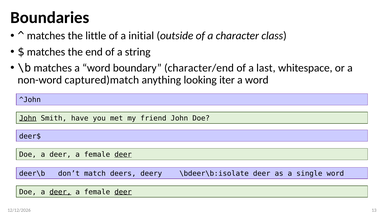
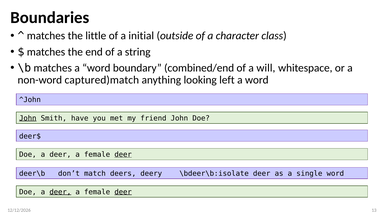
character/end: character/end -> combined/end
last: last -> will
iter: iter -> left
